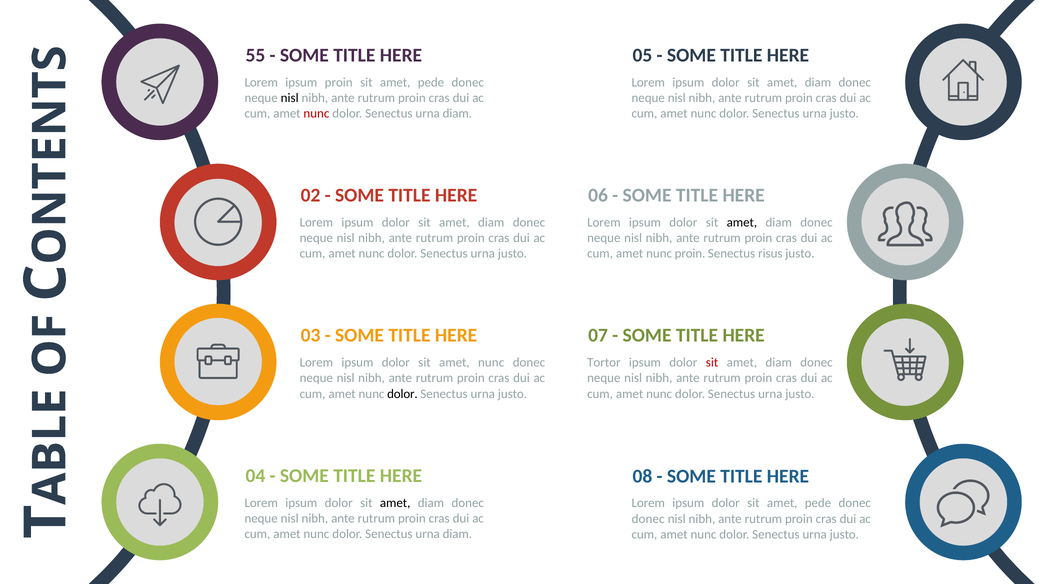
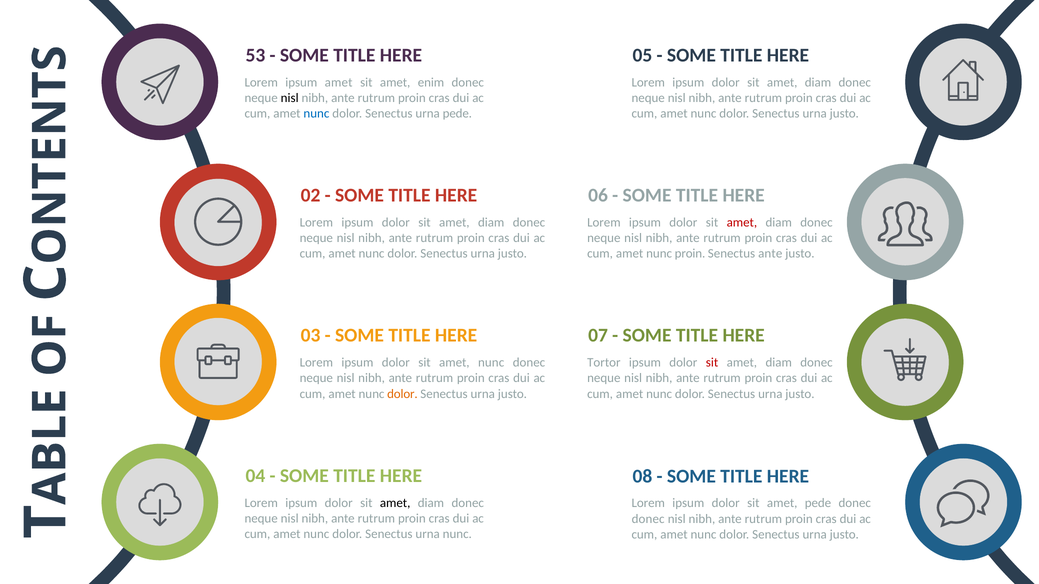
55: 55 -> 53
ipsum proin: proin -> amet
pede at (431, 82): pede -> enim
nunc at (316, 113) colour: red -> blue
diam at (457, 113): diam -> pede
amet at (742, 223) colour: black -> red
Senectus risus: risus -> ante
dolor at (402, 394) colour: black -> orange
diam at (457, 534): diam -> nunc
